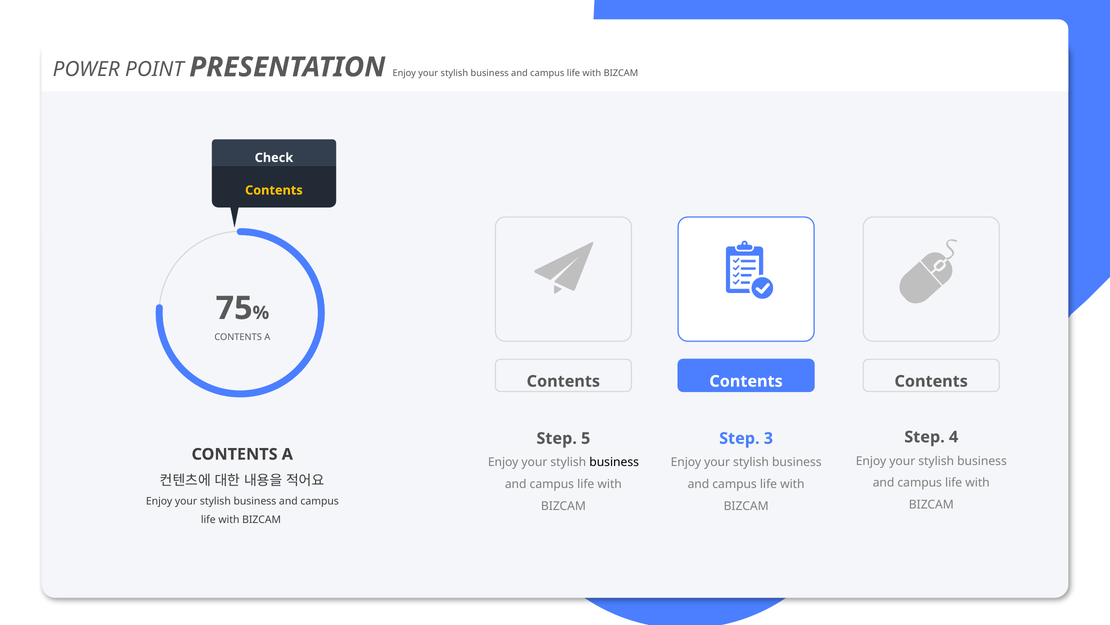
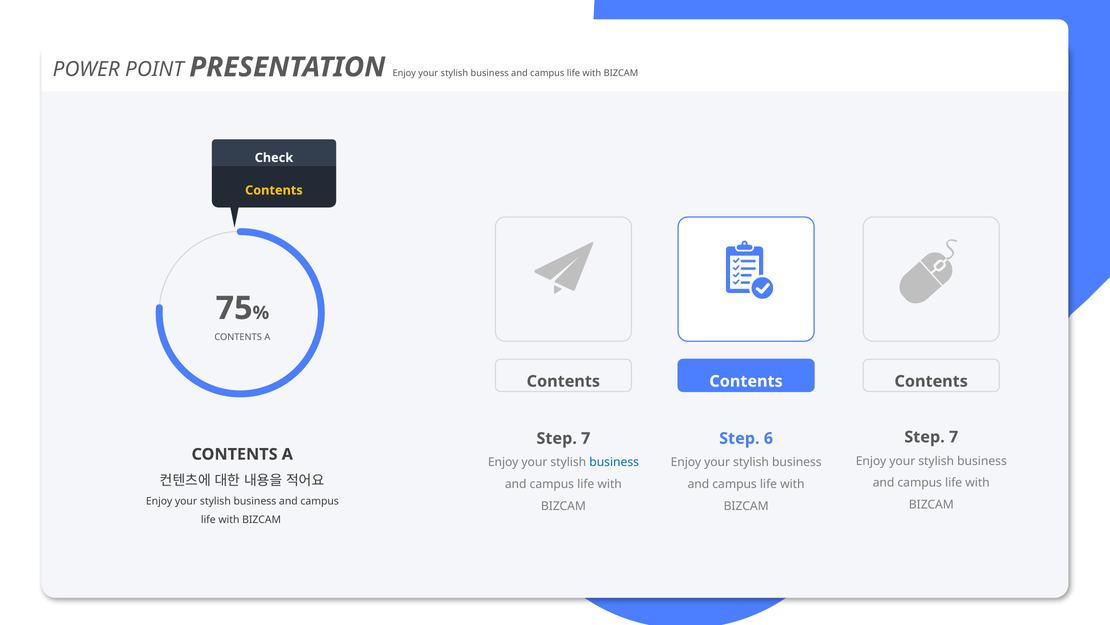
4 at (954, 437): 4 -> 7
5 at (586, 438): 5 -> 7
3: 3 -> 6
business at (614, 462) colour: black -> blue
